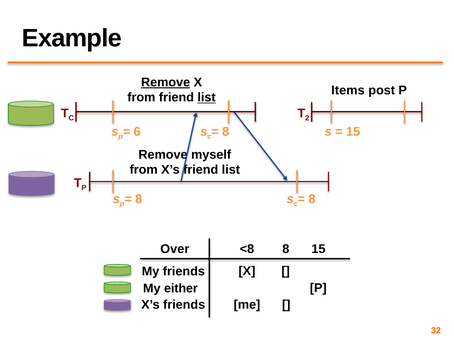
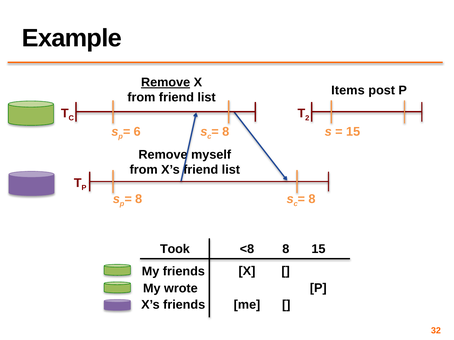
list at (207, 98) underline: present -> none
Over: Over -> Took
either: either -> wrote
